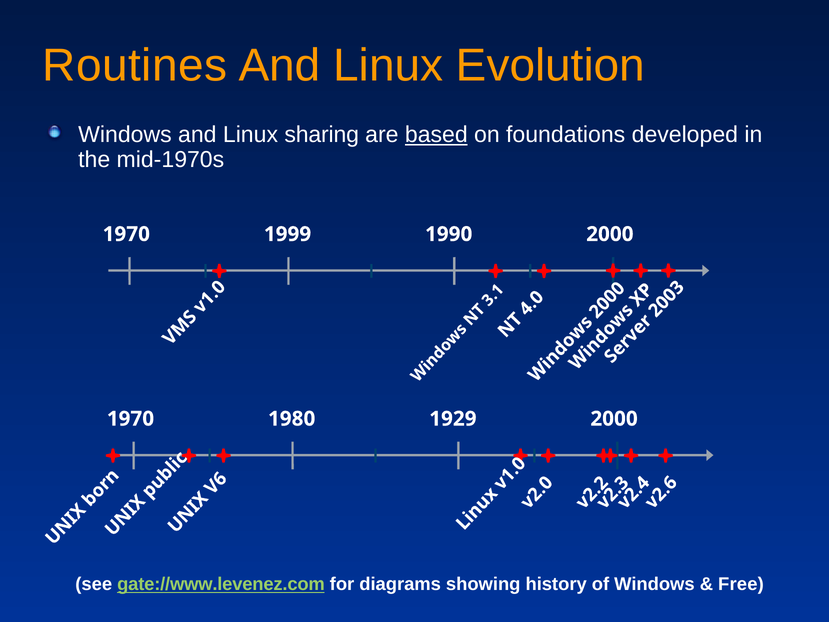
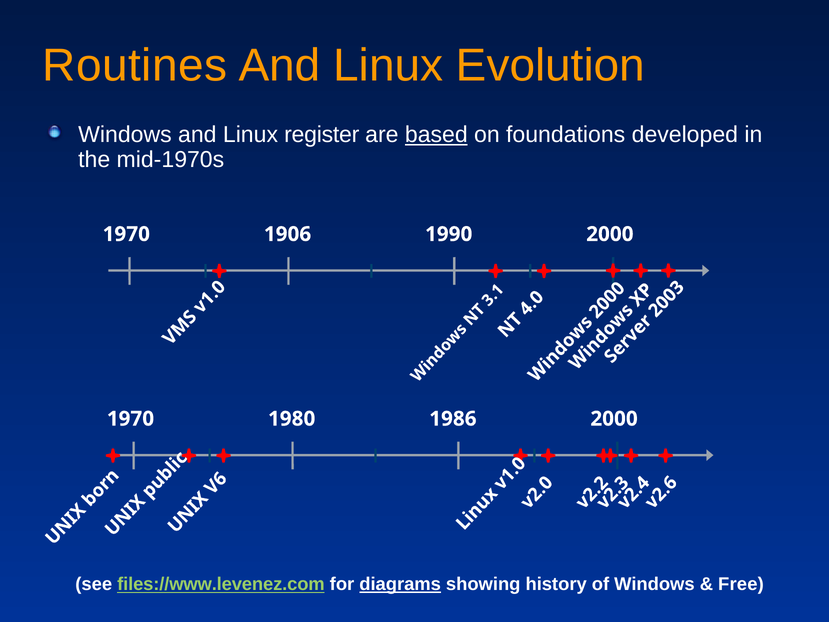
sharing: sharing -> register
1999: 1999 -> 1906
1929: 1929 -> 1986
gate://www.levenez.com: gate://www.levenez.com -> files://www.levenez.com
diagrams underline: none -> present
